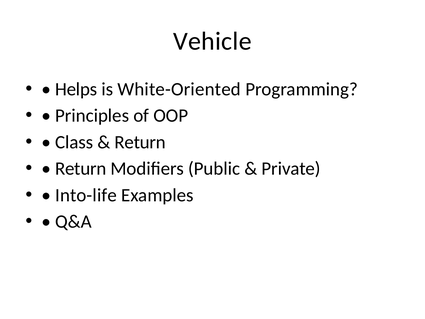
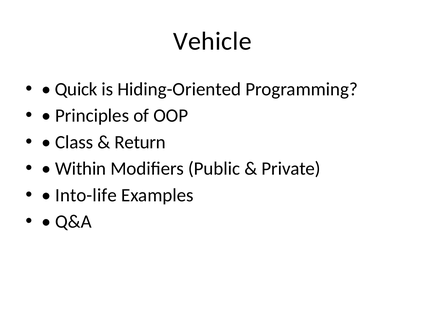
Helps: Helps -> Quick
White-Oriented: White-Oriented -> Hiding-Oriented
Return at (81, 169): Return -> Within
